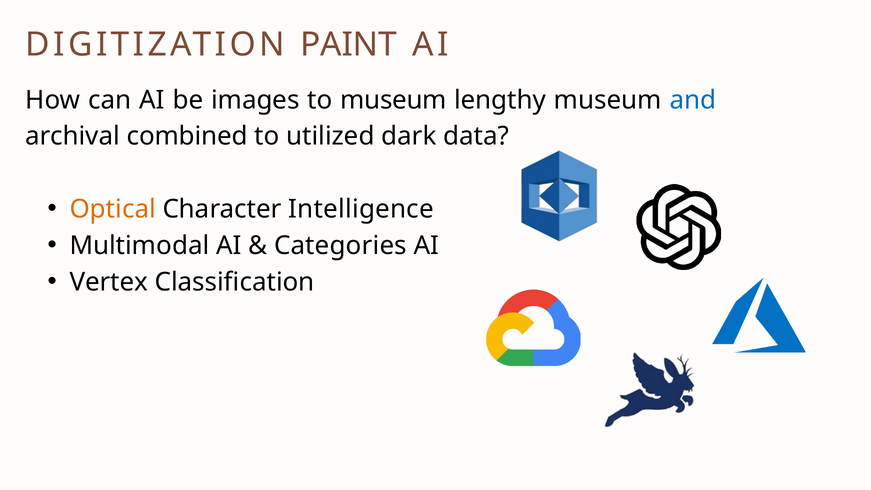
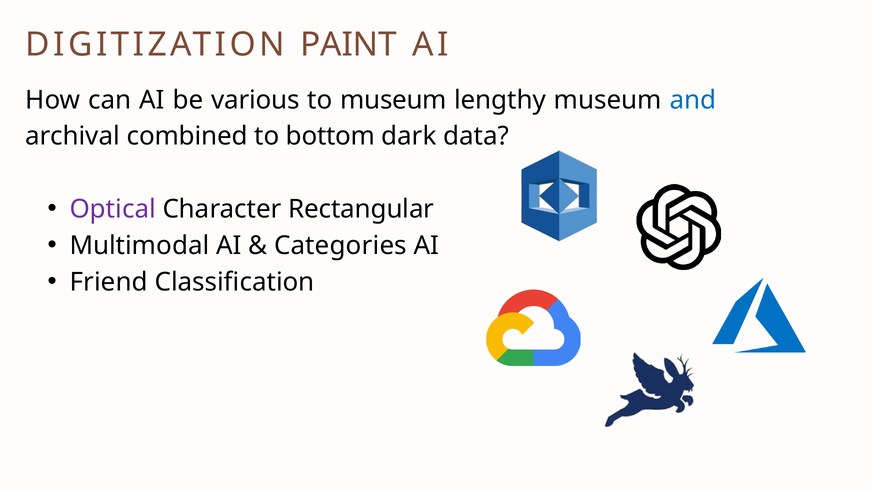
images: images -> various
utilized: utilized -> bottom
Optical colour: orange -> purple
Intelligence: Intelligence -> Rectangular
Vertex: Vertex -> Friend
